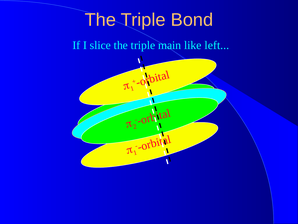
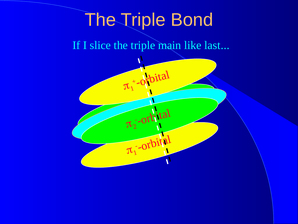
left: left -> last
